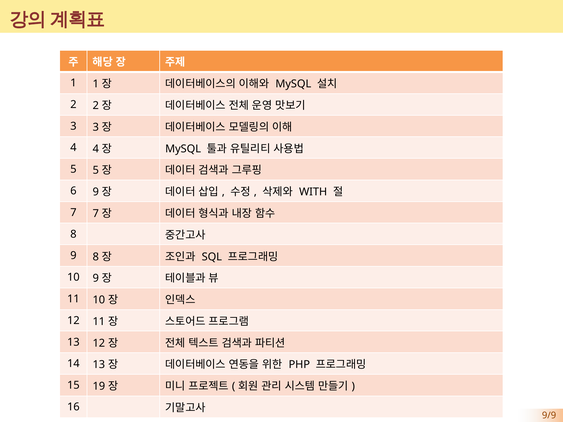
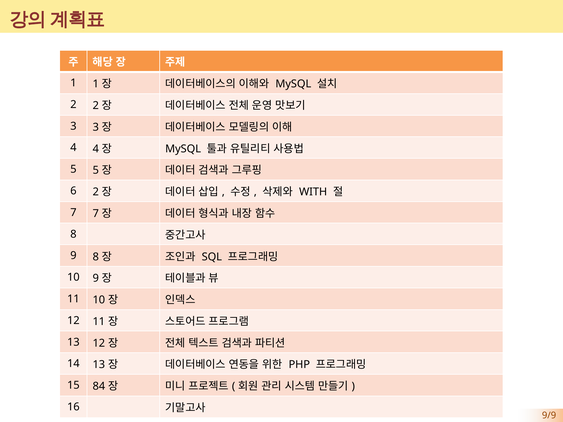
6 9: 9 -> 2
19: 19 -> 84
